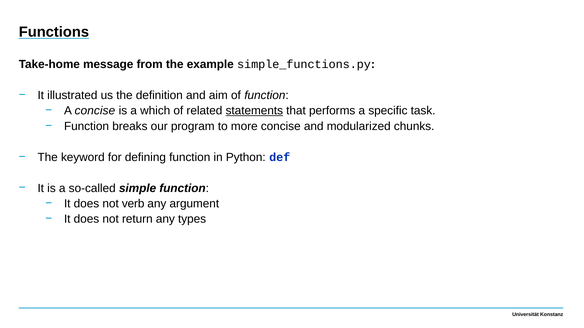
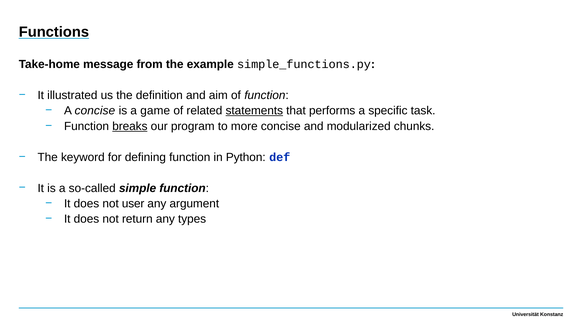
which: which -> game
breaks underline: none -> present
verb: verb -> user
